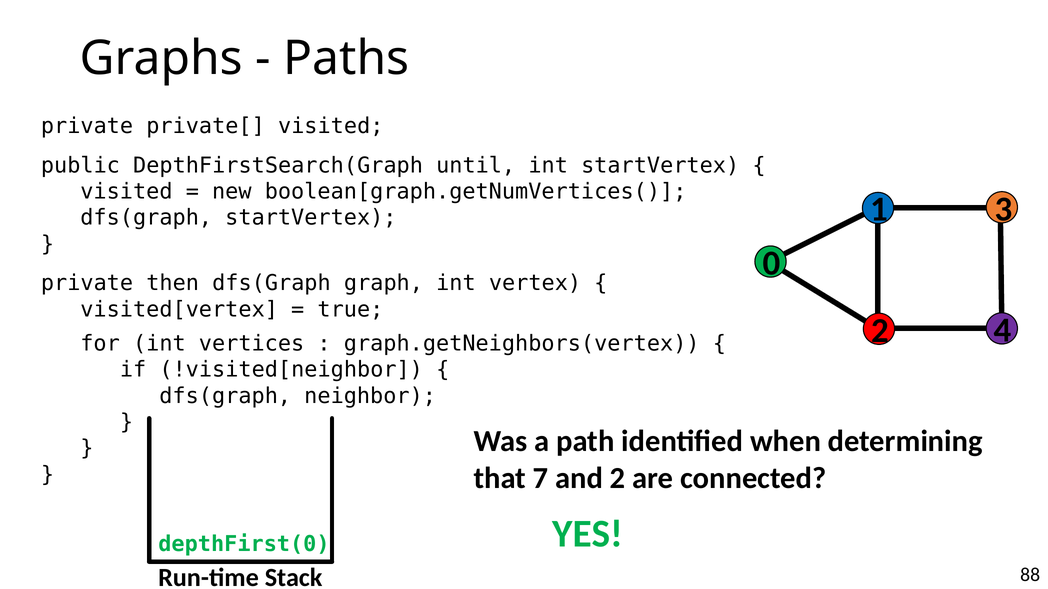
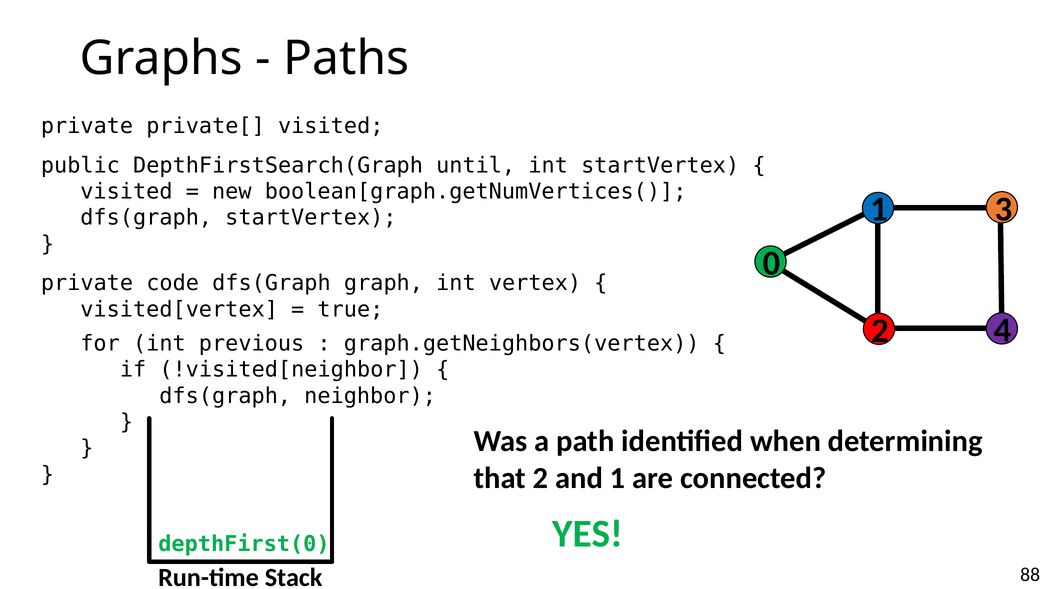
then: then -> code
vertices: vertices -> previous
that 7: 7 -> 2
and 2: 2 -> 1
